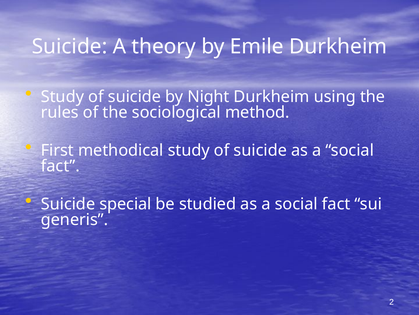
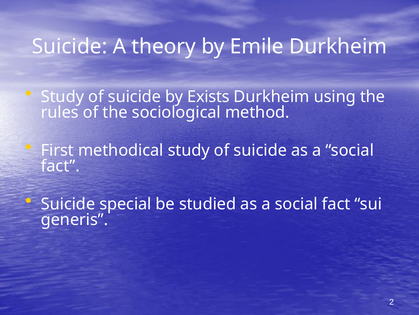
Night: Night -> Exists
